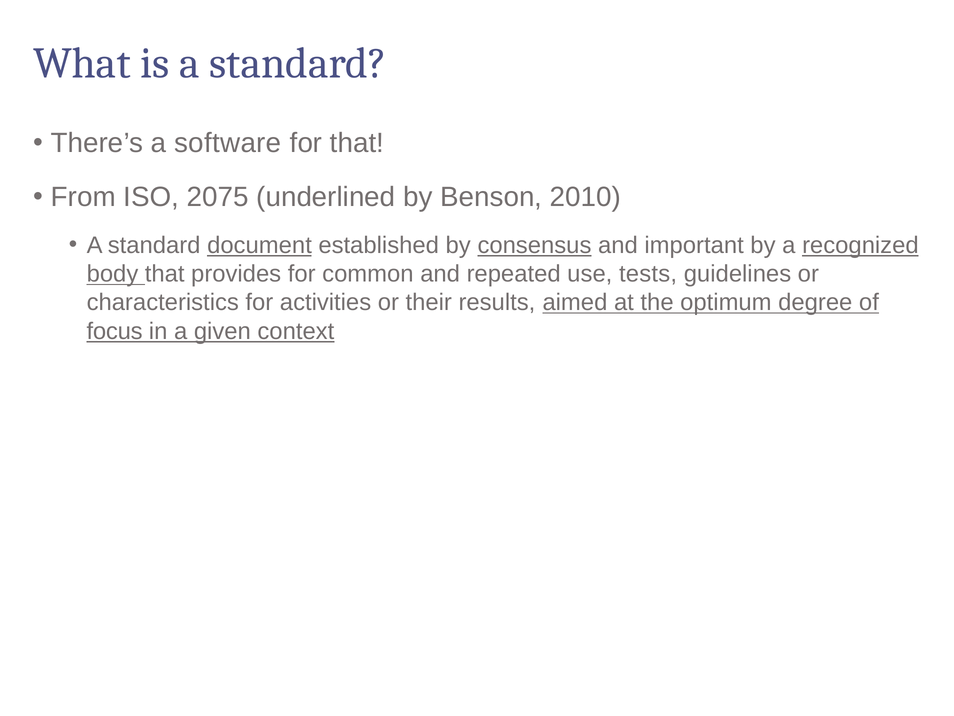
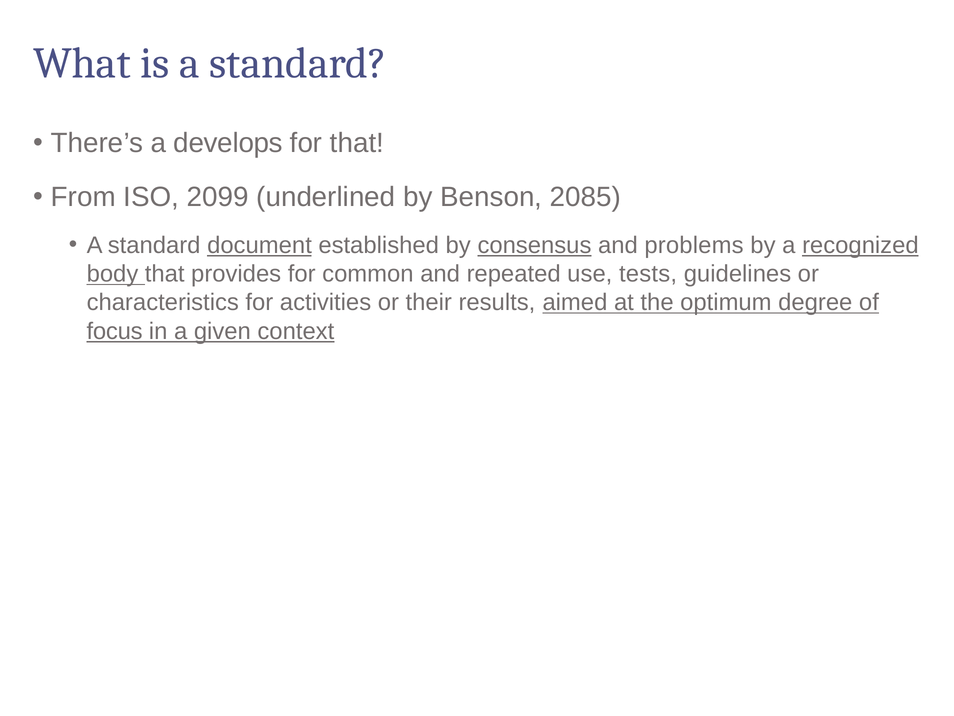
software: software -> develops
2075: 2075 -> 2099
2010: 2010 -> 2085
important: important -> problems
